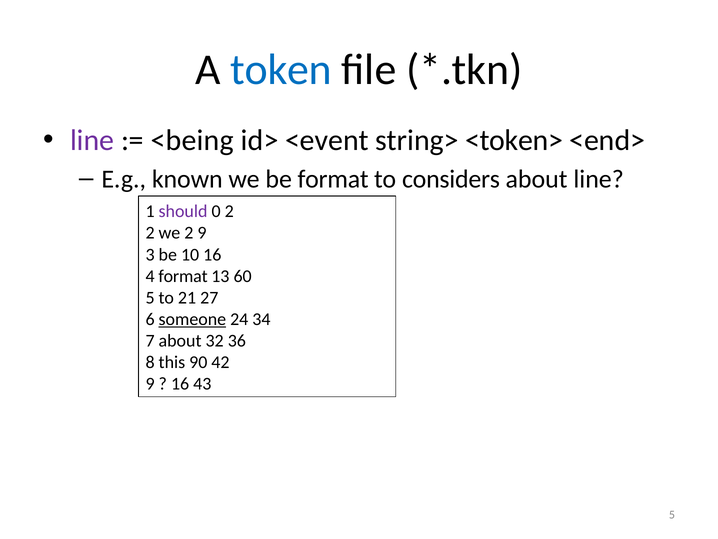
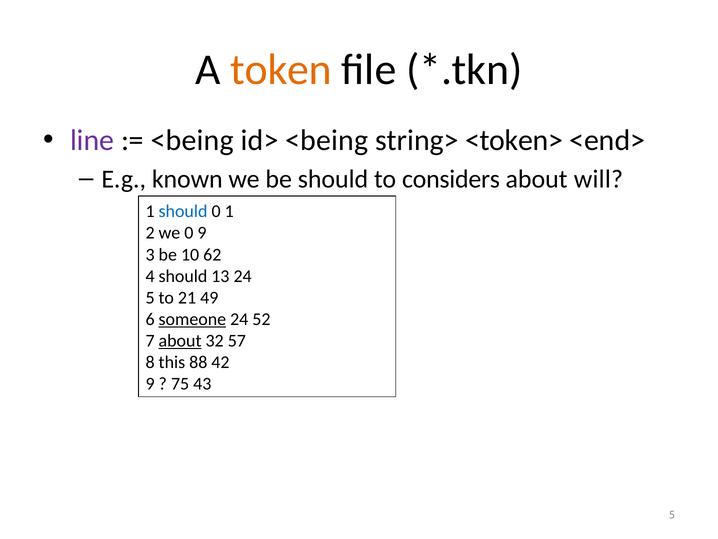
token colour: blue -> orange
id> <event: <event -> <being
be format: format -> should
about line: line -> will
should at (183, 211) colour: purple -> blue
0 2: 2 -> 1
we 2: 2 -> 0
10 16: 16 -> 62
4 format: format -> should
13 60: 60 -> 24
27: 27 -> 49
34: 34 -> 52
about at (180, 341) underline: none -> present
36: 36 -> 57
90: 90 -> 88
16 at (180, 384): 16 -> 75
